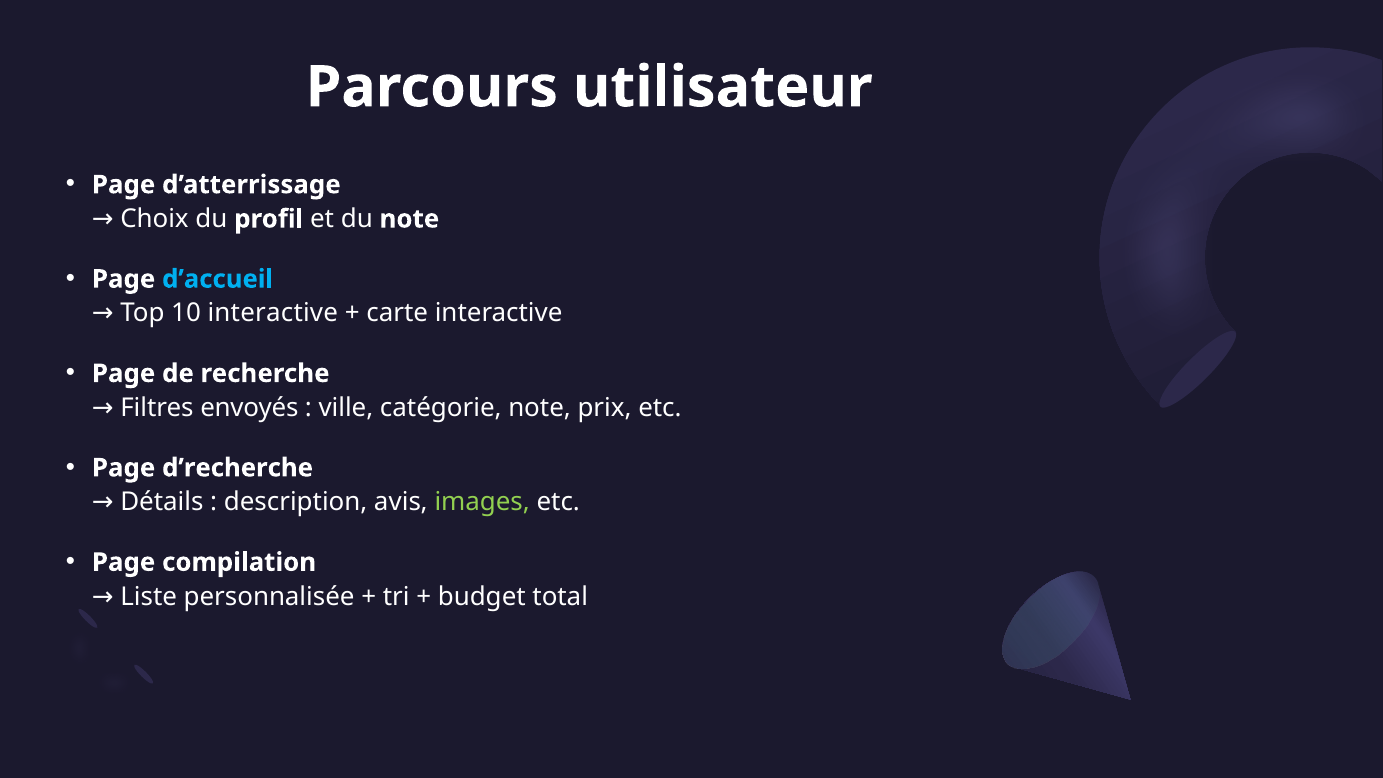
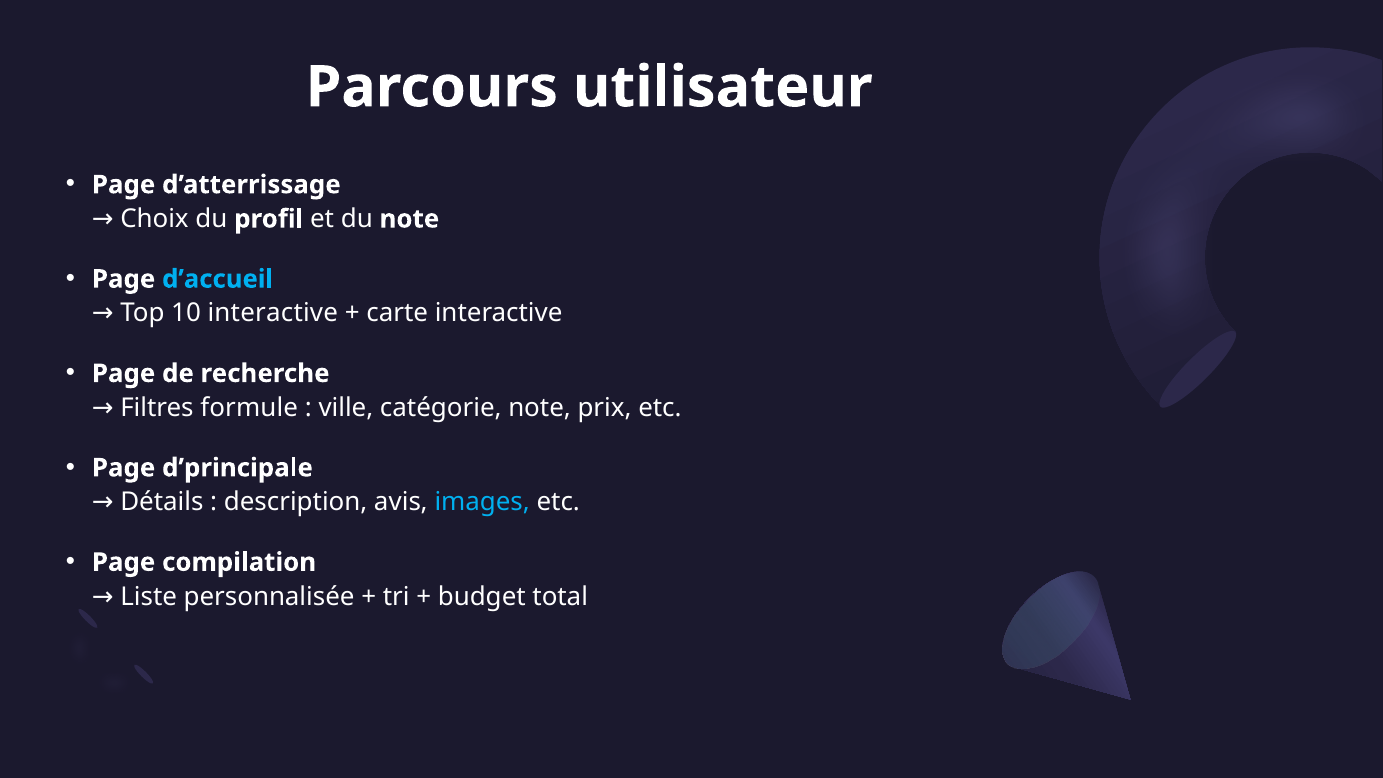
envoyés: envoyés -> formule
d’recherche: d’recherche -> d’principale
images colour: light green -> light blue
